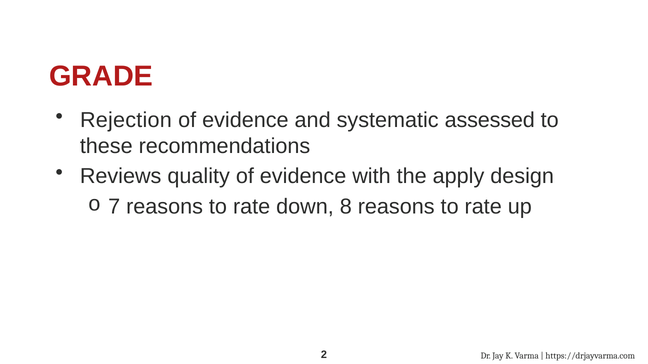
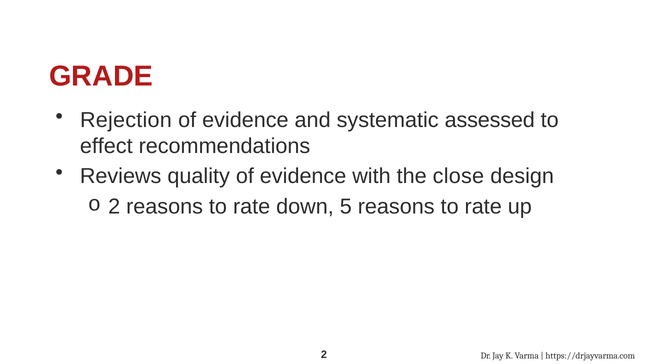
these: these -> effect
apply: apply -> close
7 at (114, 207): 7 -> 2
8: 8 -> 5
